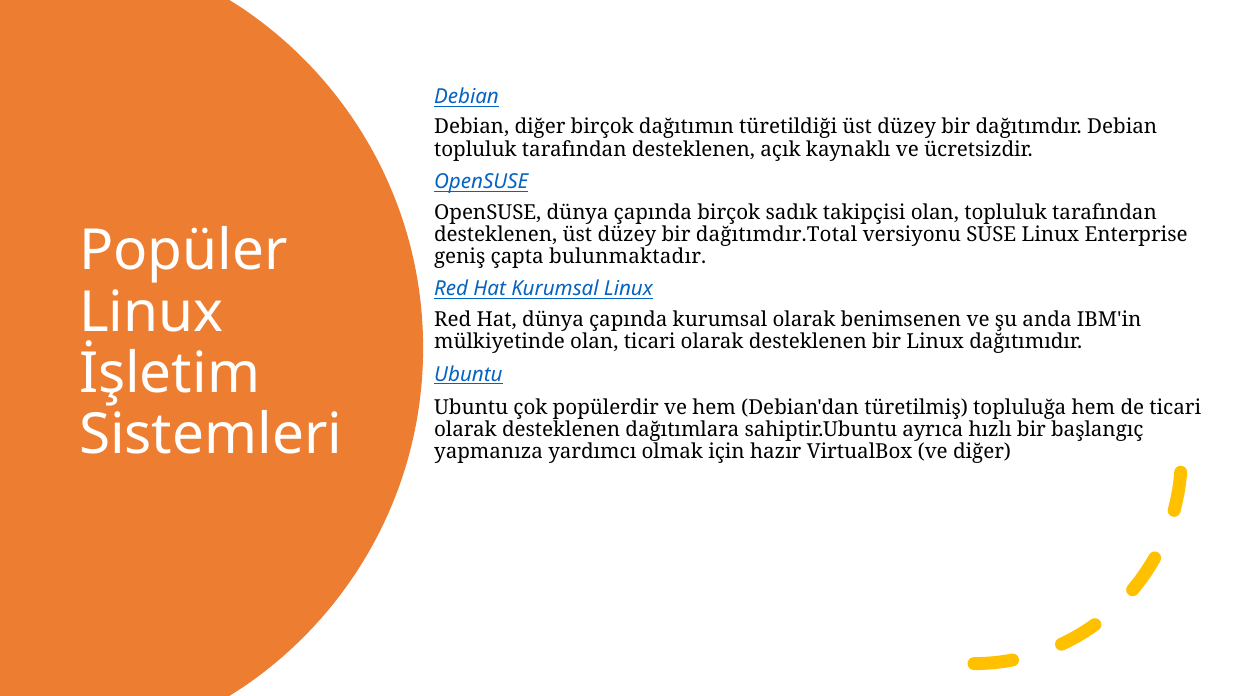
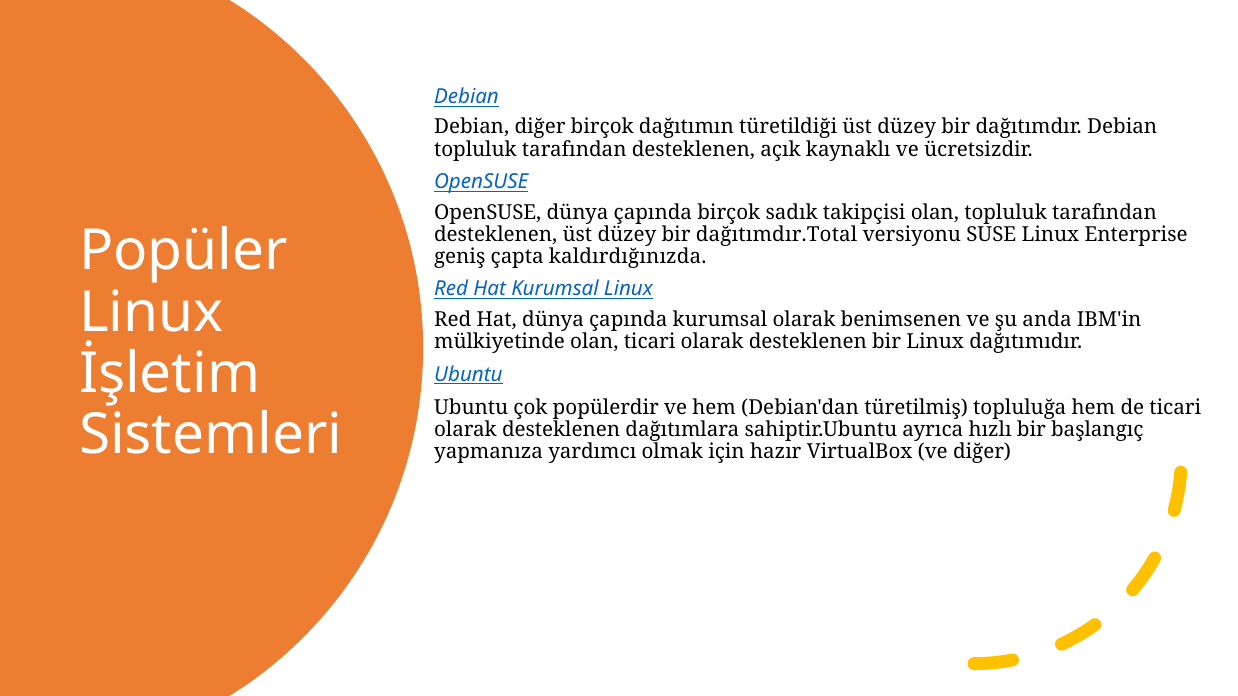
bulunmaktadır: bulunmaktadır -> kaldırdığınızda
